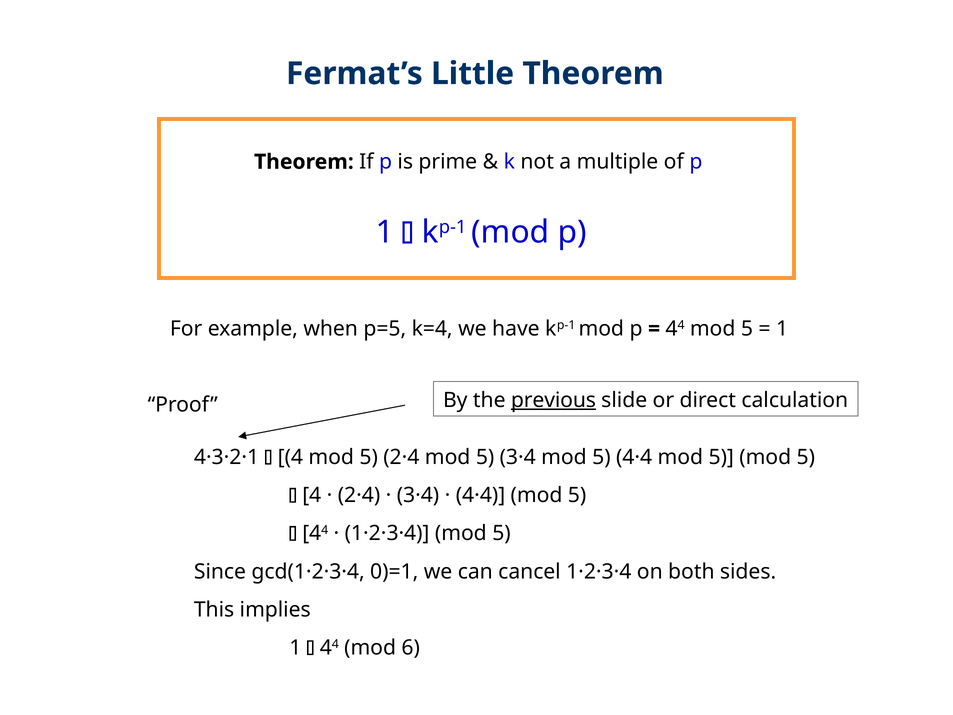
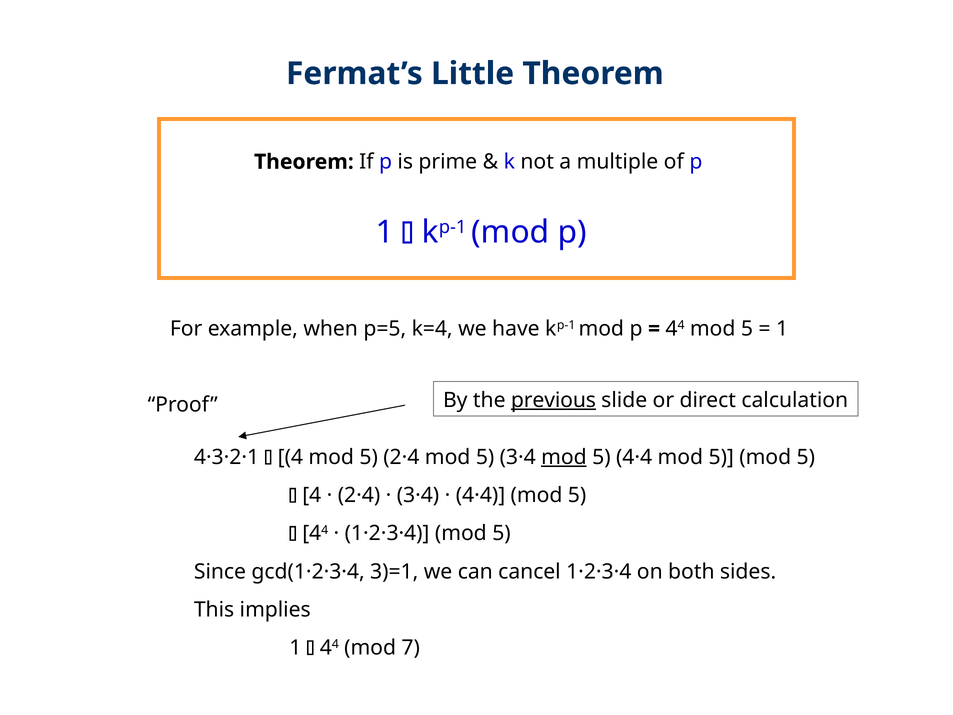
mod at (564, 457) underline: none -> present
0)=1: 0)=1 -> 3)=1
6: 6 -> 7
